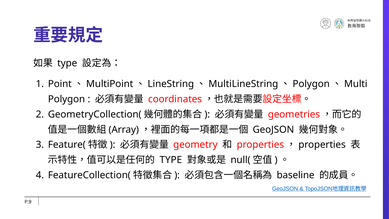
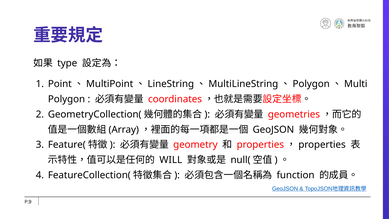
TYPE at (171, 160): TYPE -> WILL
baseline: baseline -> function
